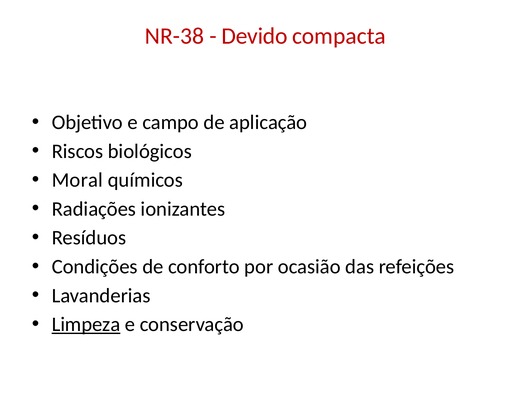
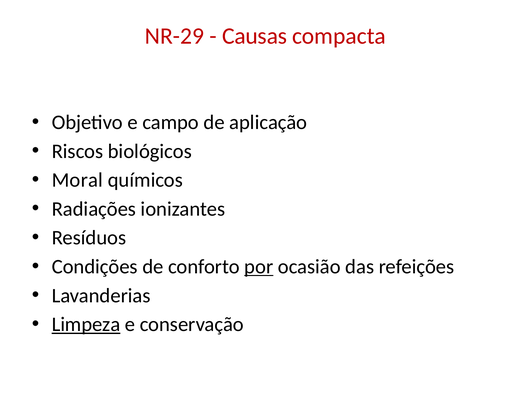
NR-38: NR-38 -> NR-29
Devido: Devido -> Causas
por underline: none -> present
